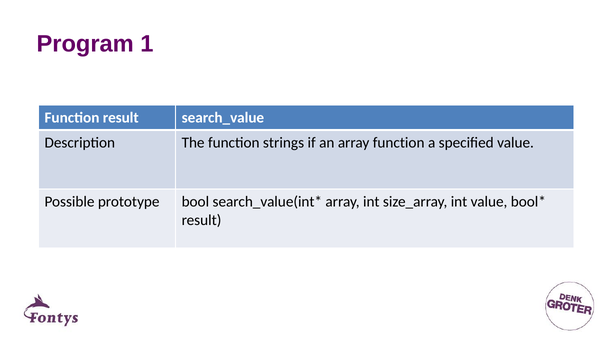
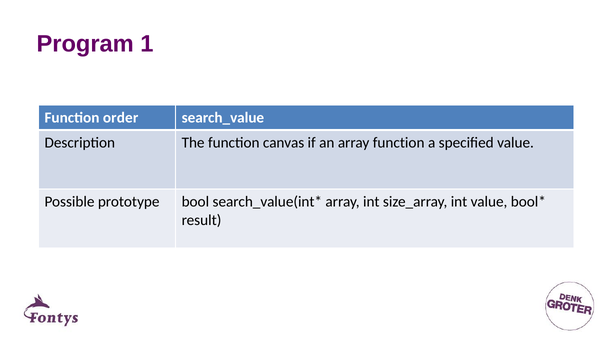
Function result: result -> order
strings: strings -> canvas
